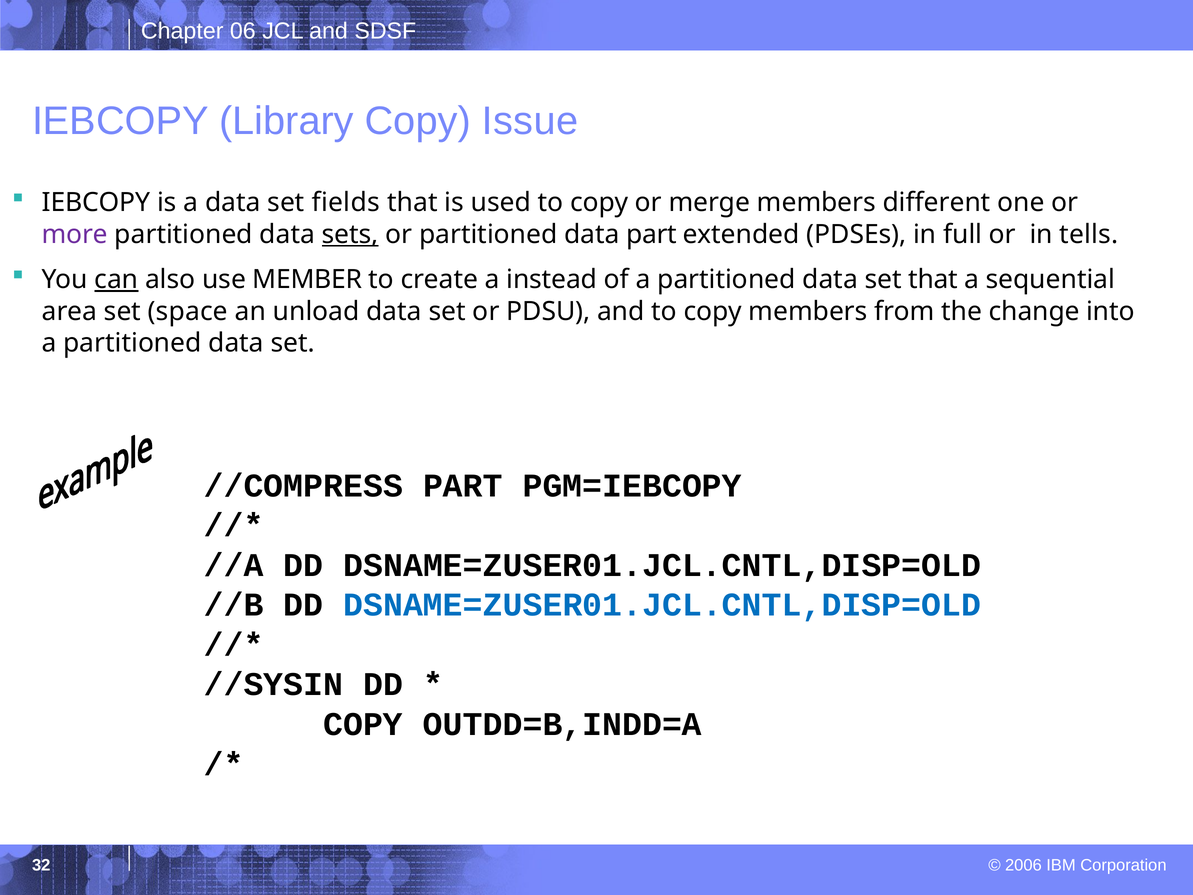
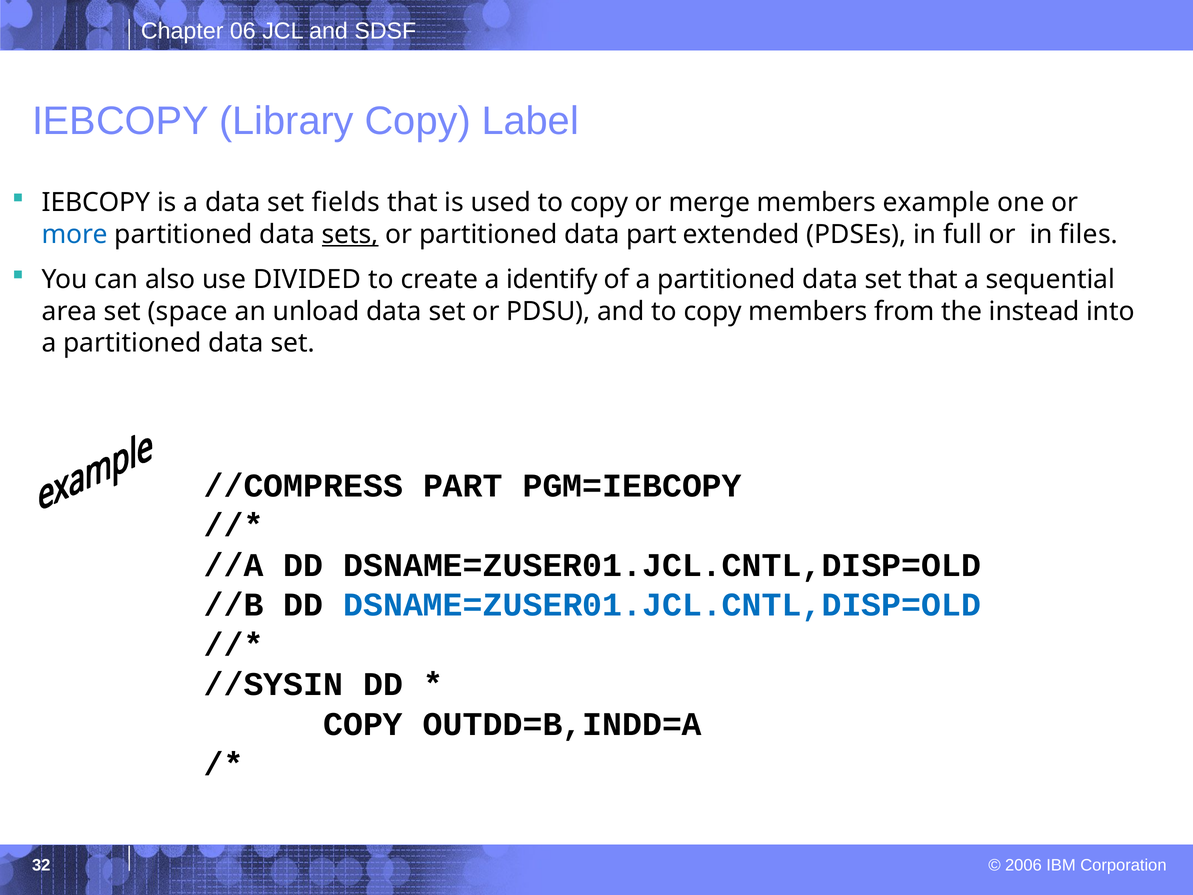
Issue: Issue -> Label
different: different -> example
more colour: purple -> blue
tells: tells -> files
can underline: present -> none
MEMBER: MEMBER -> DIVIDED
instead: instead -> identify
change: change -> instead
